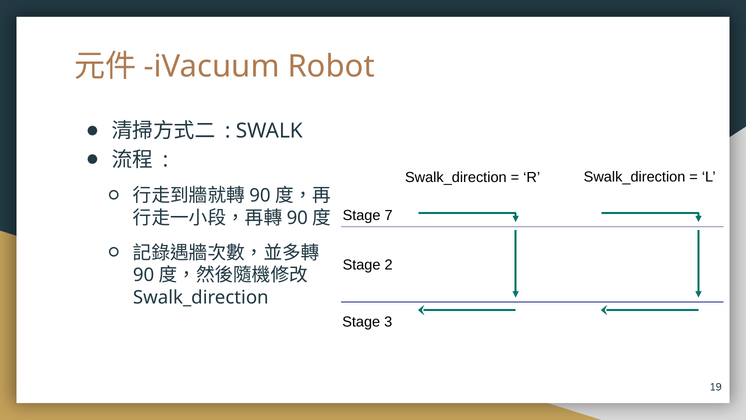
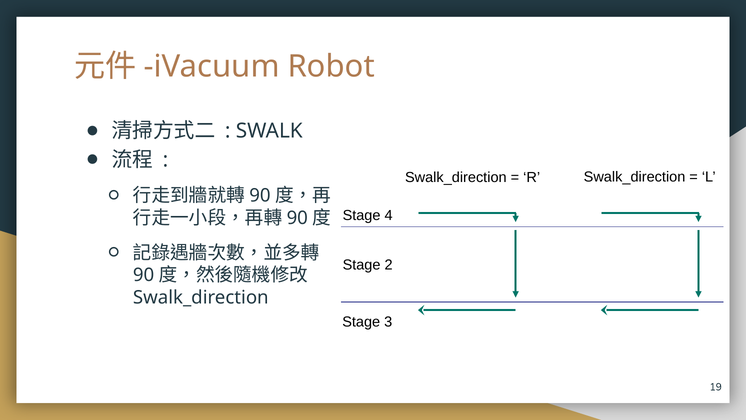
7: 7 -> 4
